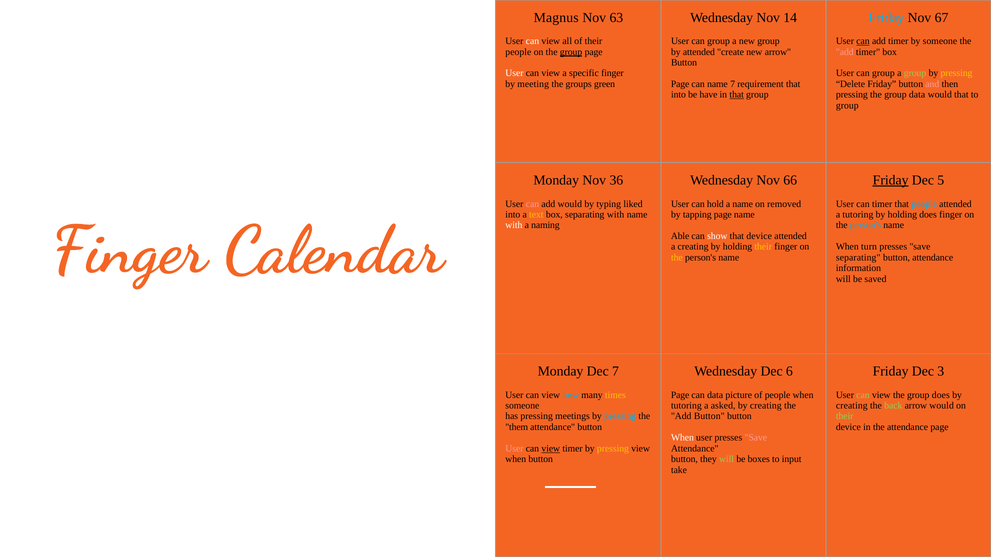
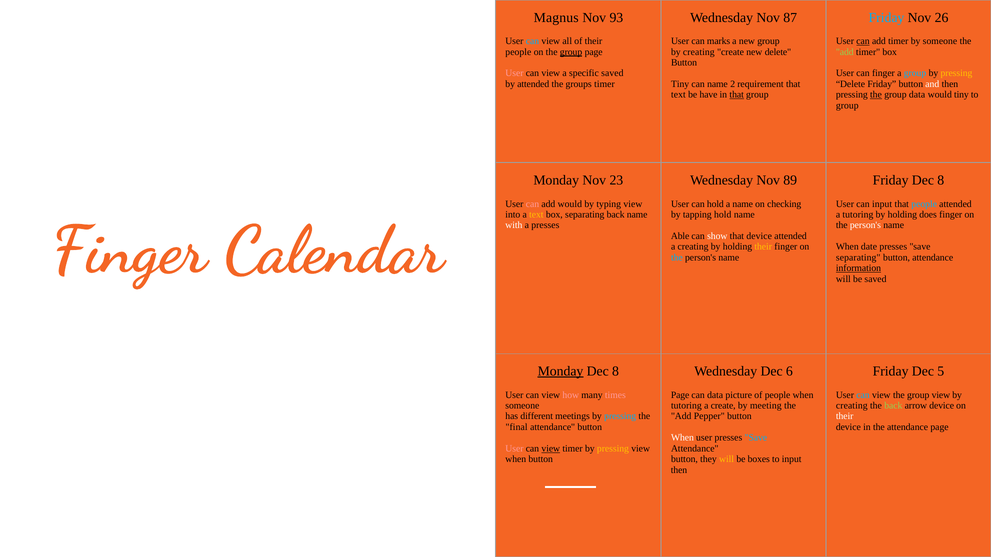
63: 63 -> 93
14: 14 -> 87
67: 67 -> 26
can at (532, 41) colour: white -> light blue
group at (718, 41): group -> marks
attended at (699, 52): attended -> creating
new arrow: arrow -> delete
add at (845, 52) colour: pink -> light green
User at (514, 73) colour: white -> pink
specific finger: finger -> saved
group at (883, 73): group -> finger
group at (915, 73) colour: light green -> light blue
by meeting: meeting -> attended
groups green: green -> timer
Page at (680, 84): Page -> Tiny
name 7: 7 -> 2
and colour: pink -> white
into at (678, 95): into -> text
the at (876, 95) underline: none -> present
would that: that -> tiny
36: 36 -> 23
66: 66 -> 89
Friday at (891, 180) underline: present -> none
5 at (941, 180): 5 -> 8
typing liked: liked -> view
removed: removed -> checking
can timer: timer -> input
separating with: with -> back
tapping page: page -> hold
a naming: naming -> presses
person's at (865, 225) colour: light blue -> white
turn: turn -> date
the at (677, 258) colour: yellow -> light blue
information underline: none -> present
Monday at (561, 372) underline: none -> present
7 at (616, 372): 7 -> 8
3: 3 -> 5
how colour: light blue -> pink
times colour: yellow -> pink
can at (863, 395) colour: light green -> light blue
group does: does -> view
a asked: asked -> create
creating at (766, 406): creating -> meeting
arrow would: would -> device
has pressing: pressing -> different
Add Button: Button -> Pepper
their at (845, 417) colour: light green -> white
them: them -> final
Save at (756, 438) colour: pink -> light blue
will at (727, 460) colour: light green -> yellow
take at (679, 470): take -> then
